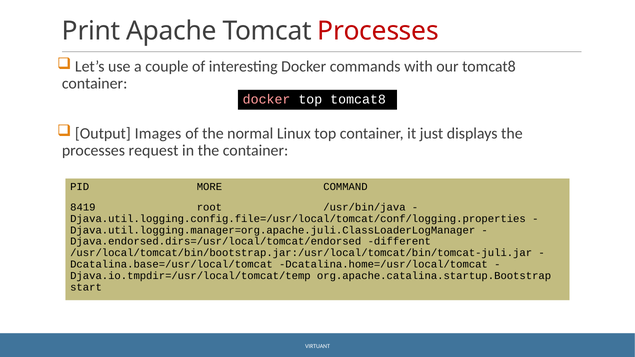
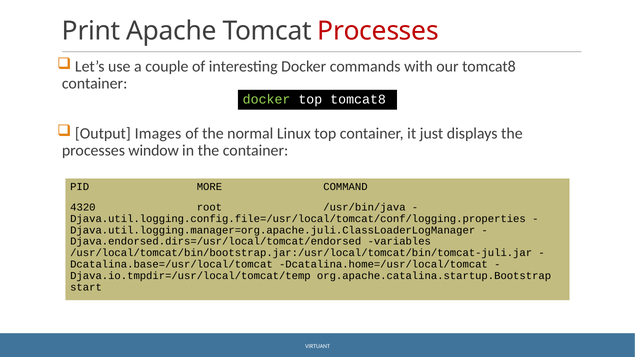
docker at (267, 99) colour: pink -> light green
request: request -> window
8419: 8419 -> 4320
different: different -> variables
